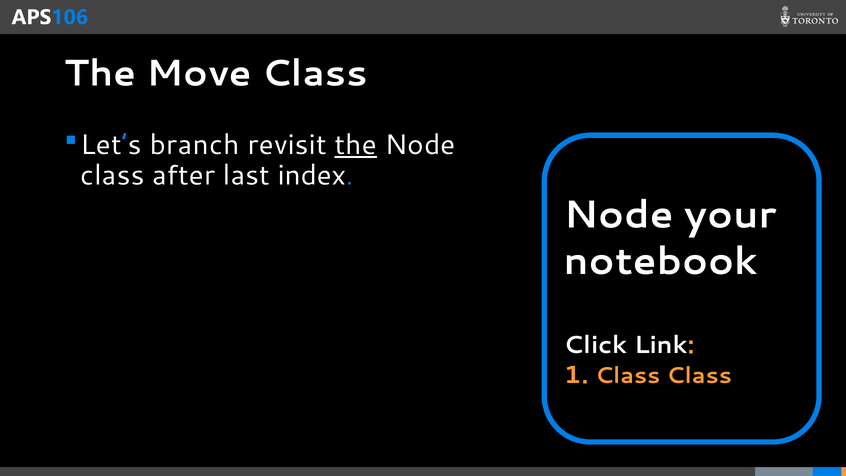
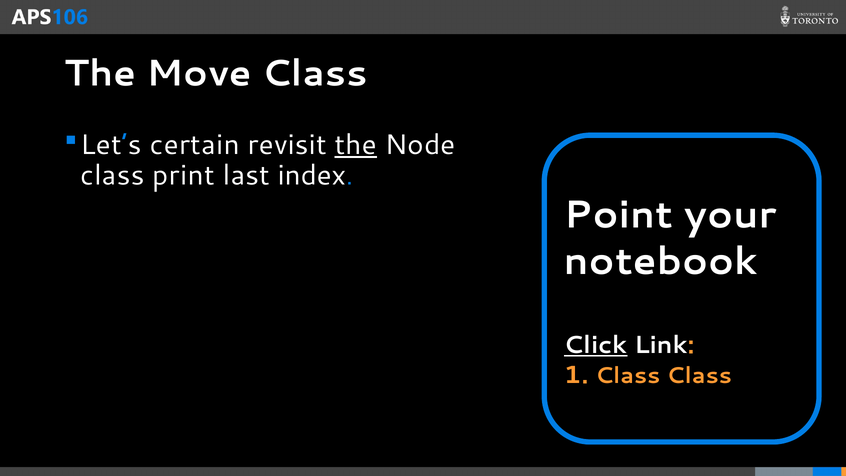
branch: branch -> certain
after: after -> print
Node at (619, 215): Node -> Point
Click underline: none -> present
